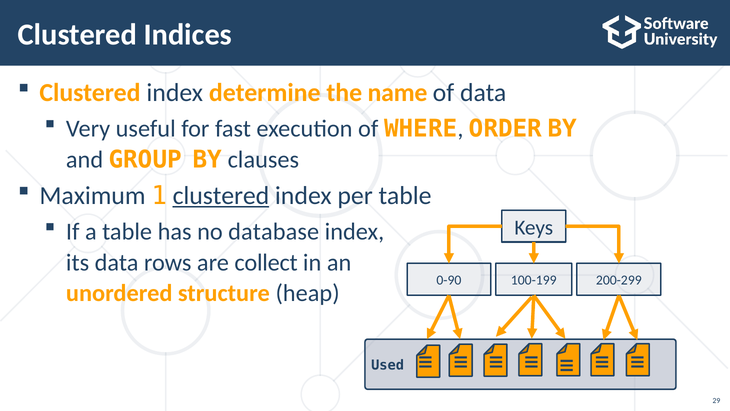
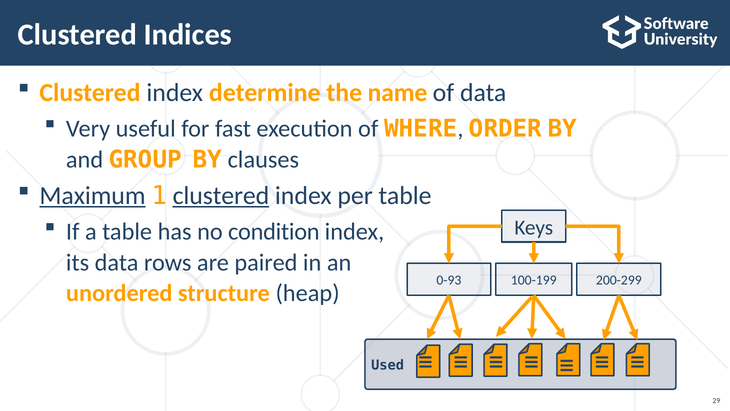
Maximum underline: none -> present
database: database -> condition
collect: collect -> paired
0-90: 0-90 -> 0-93
